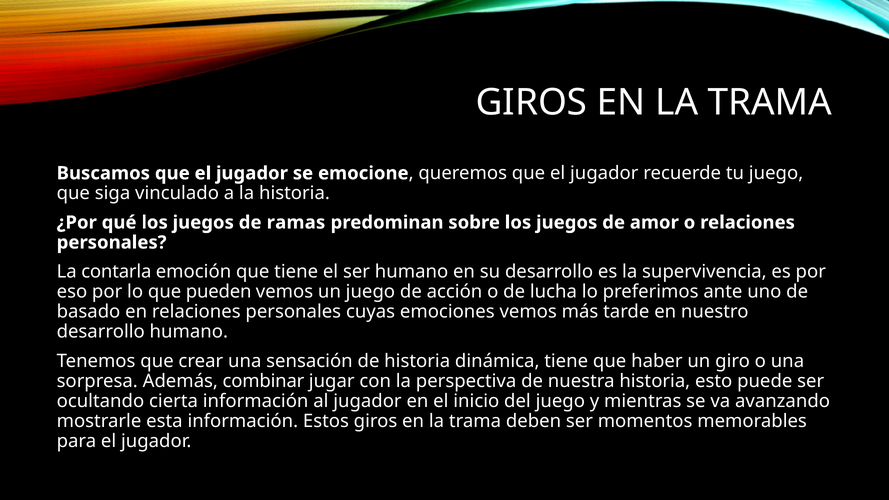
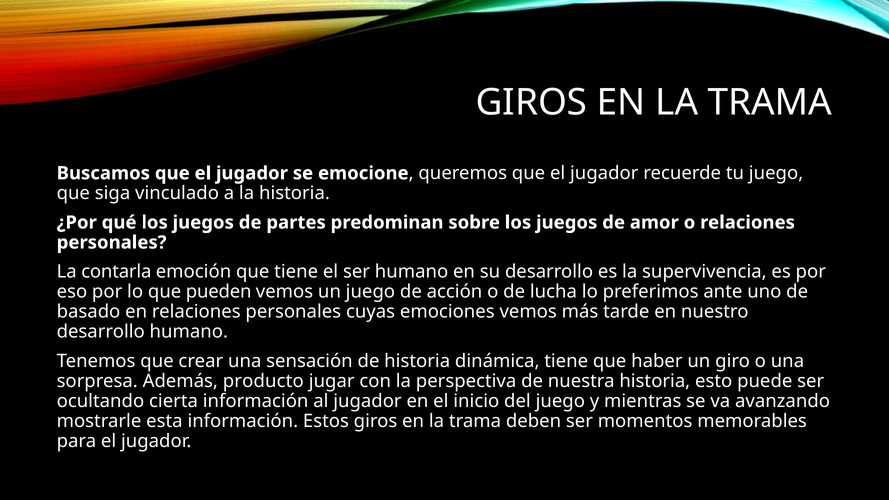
ramas: ramas -> partes
combinar: combinar -> producto
